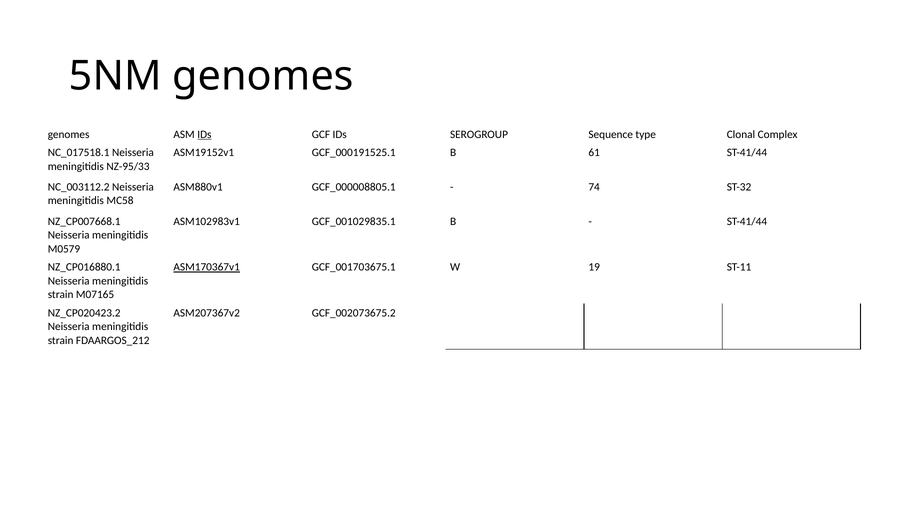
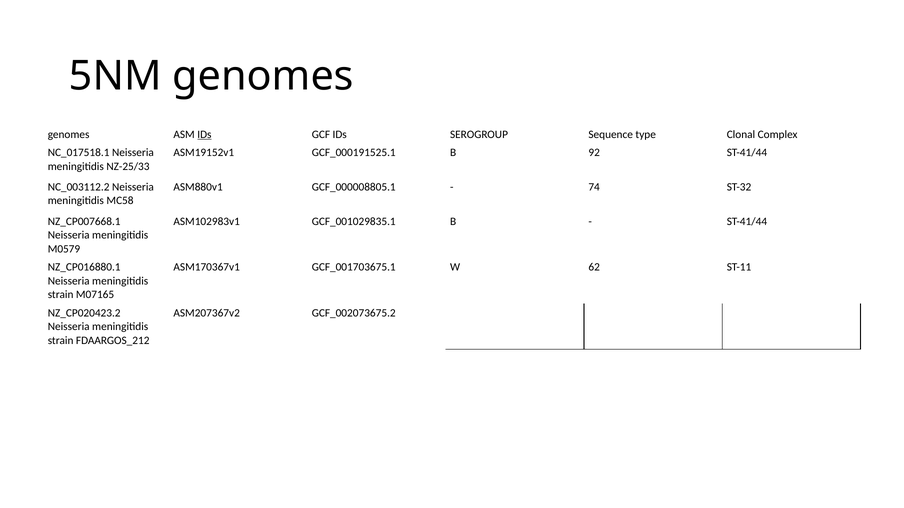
61: 61 -> 92
NZ-95/33: NZ-95/33 -> NZ-25/33
ASM170367v1 underline: present -> none
19: 19 -> 62
